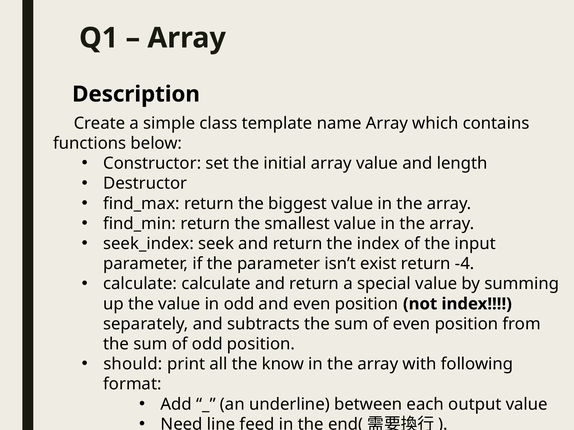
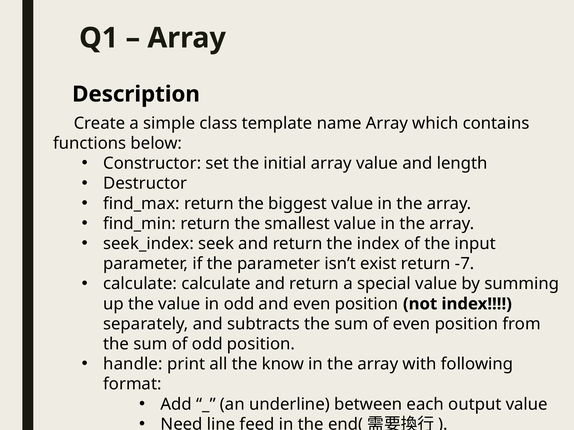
-4: -4 -> -7
should: should -> handle
